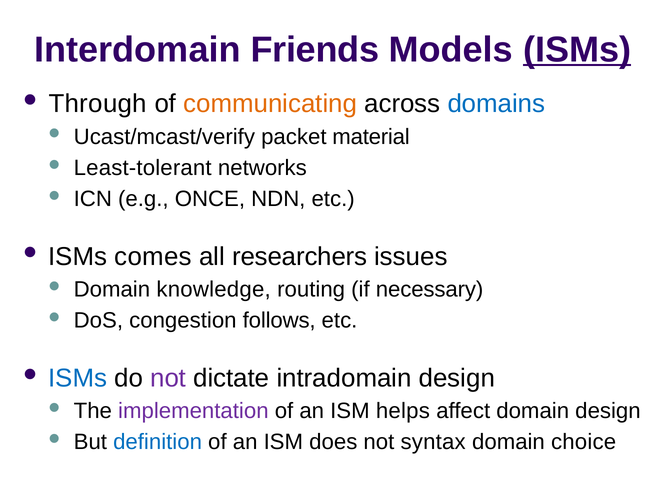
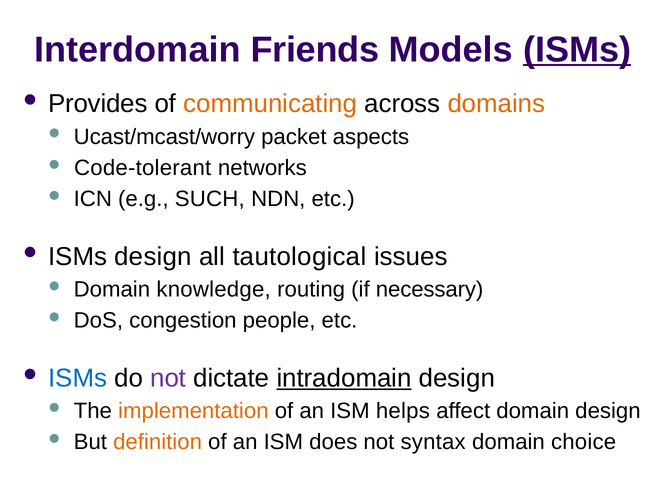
Through: Through -> Provides
domains colour: blue -> orange
Ucast/mcast/verify: Ucast/mcast/verify -> Ucast/mcast/worry
material: material -> aspects
Least-tolerant: Least-tolerant -> Code-tolerant
ONCE: ONCE -> SUCH
ISMs comes: comes -> design
researchers: researchers -> tautological
follows: follows -> people
intradomain underline: none -> present
implementation colour: purple -> orange
definition colour: blue -> orange
